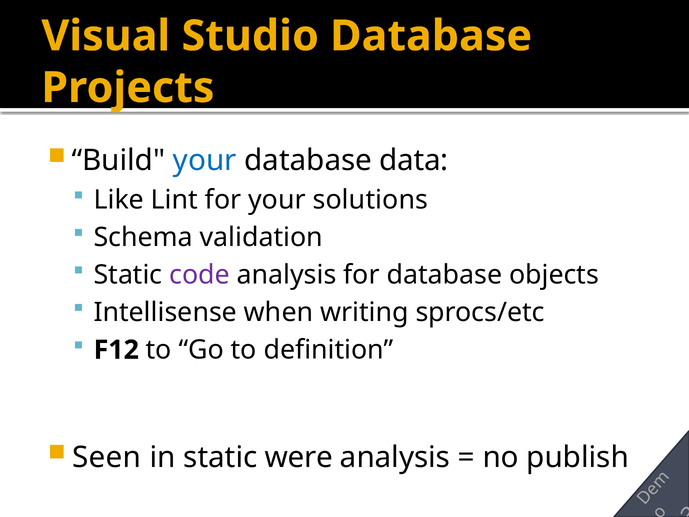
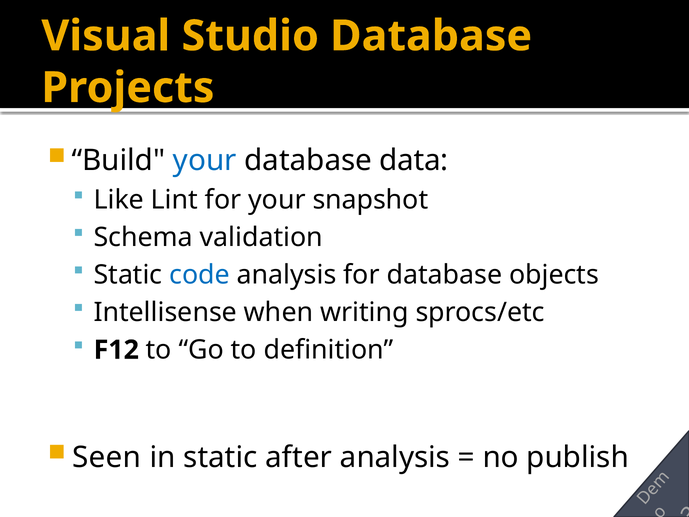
solutions: solutions -> snapshot
code colour: purple -> blue
were: were -> after
